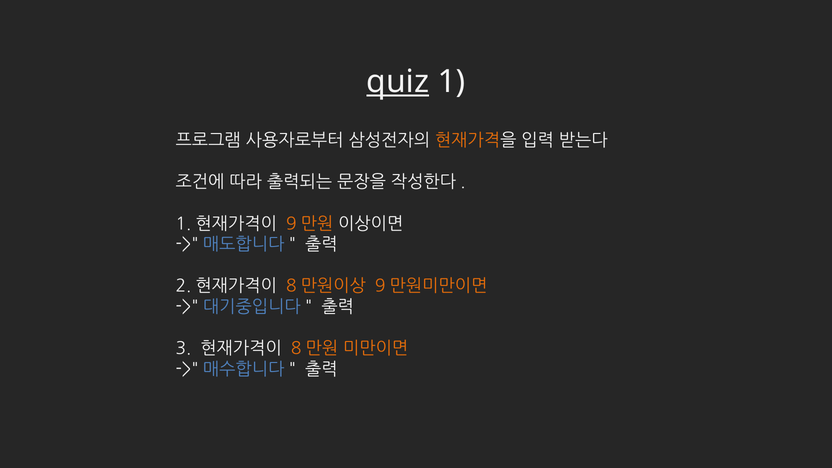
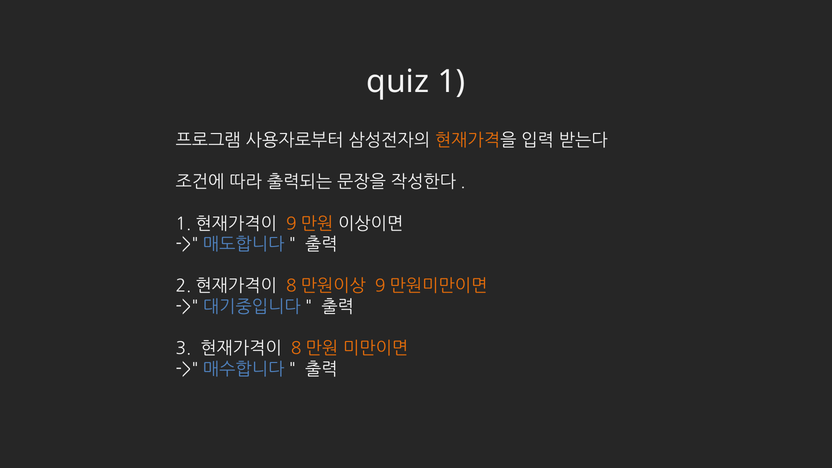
quiz underline: present -> none
